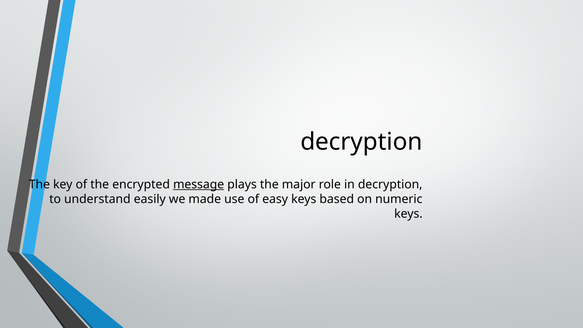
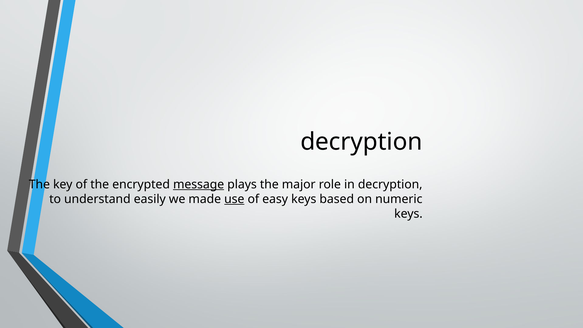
use underline: none -> present
